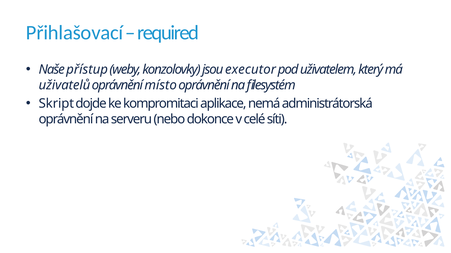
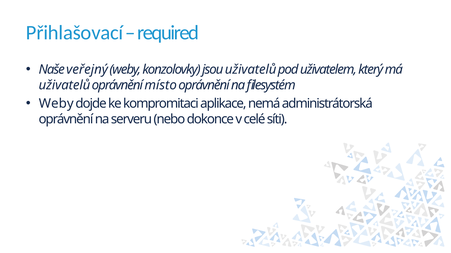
přístup: přístup -> veřejný
jsou executor: executor -> uživatelů
Skript at (56, 104): Skript -> Weby
